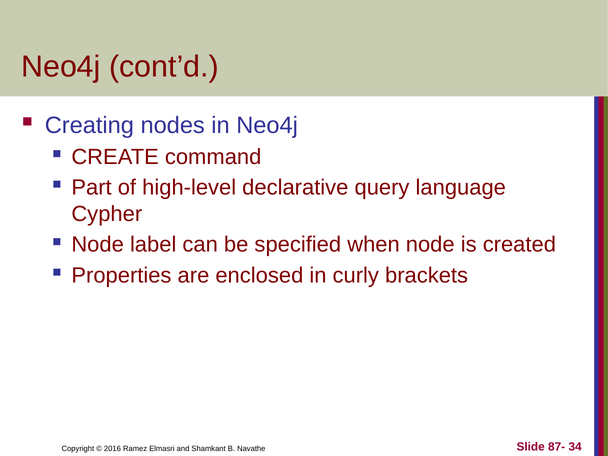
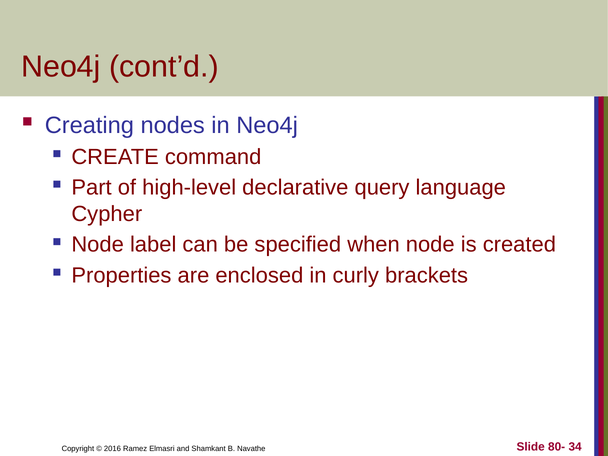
87-: 87- -> 80-
